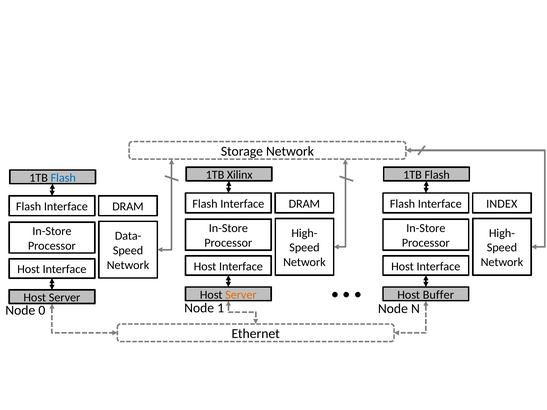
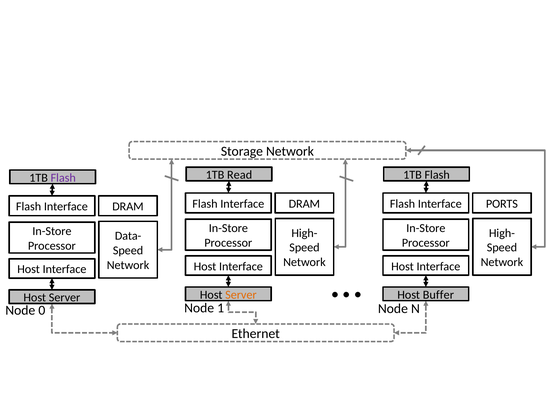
Xilinx: Xilinx -> Read
Flash at (63, 178) colour: blue -> purple
INDEX: INDEX -> PORTS
